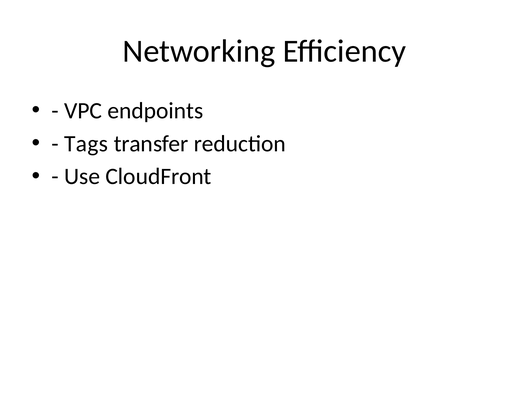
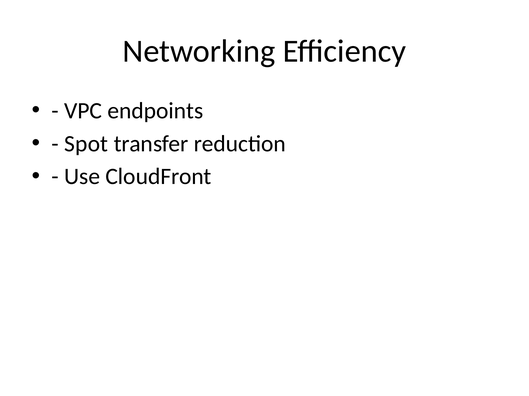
Tags: Tags -> Spot
